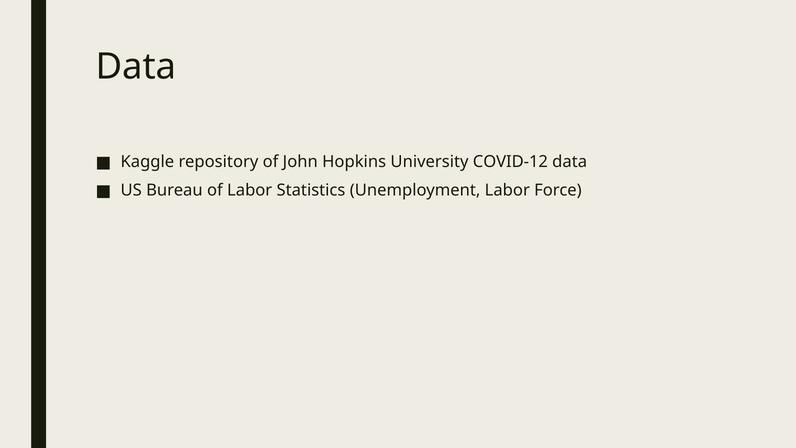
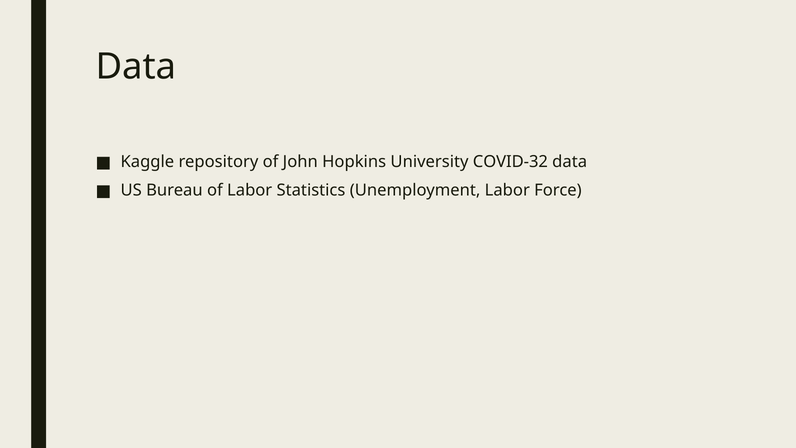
COVID-12: COVID-12 -> COVID-32
